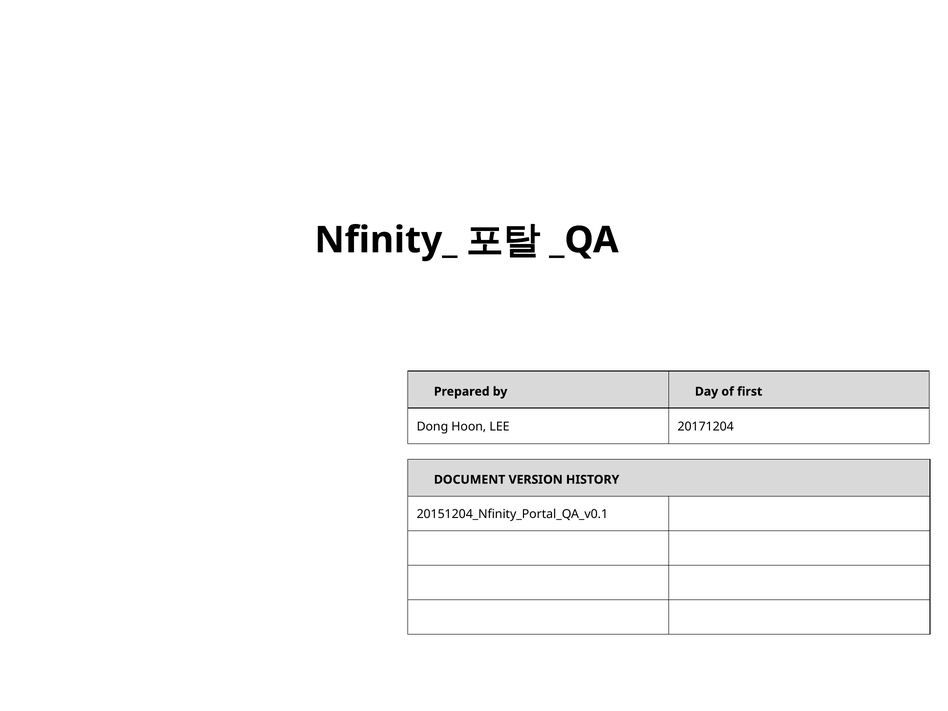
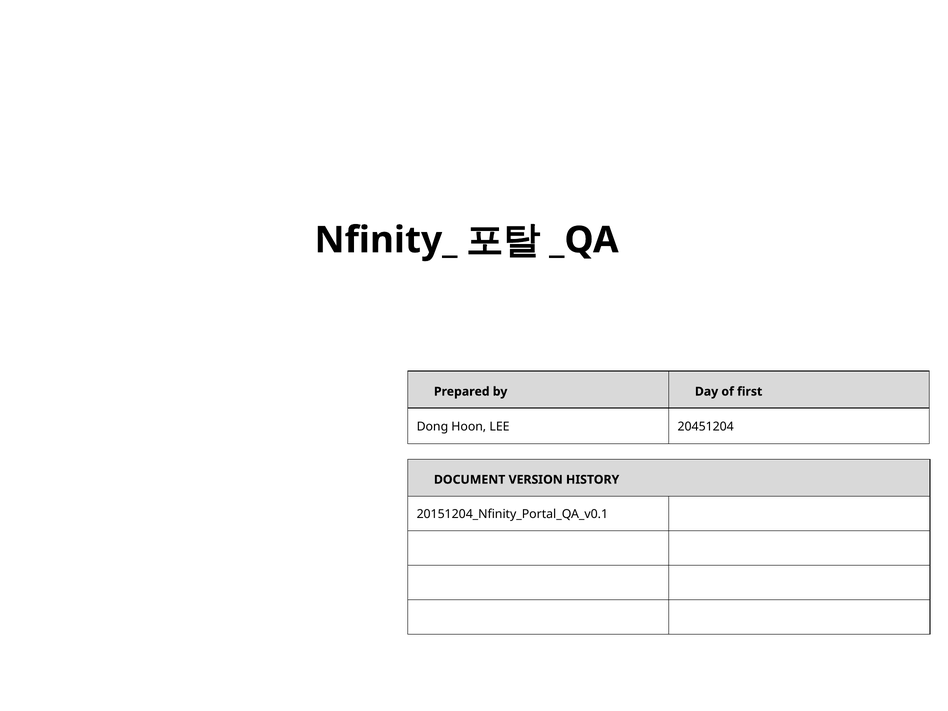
20171204: 20171204 -> 20451204
